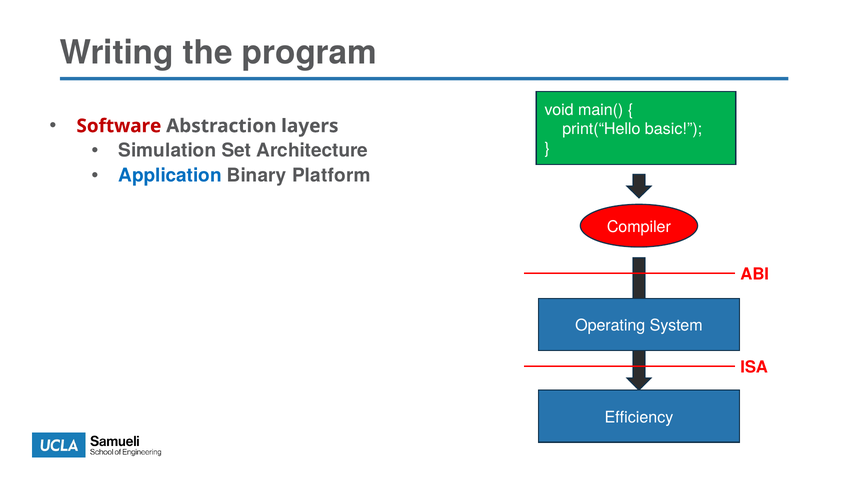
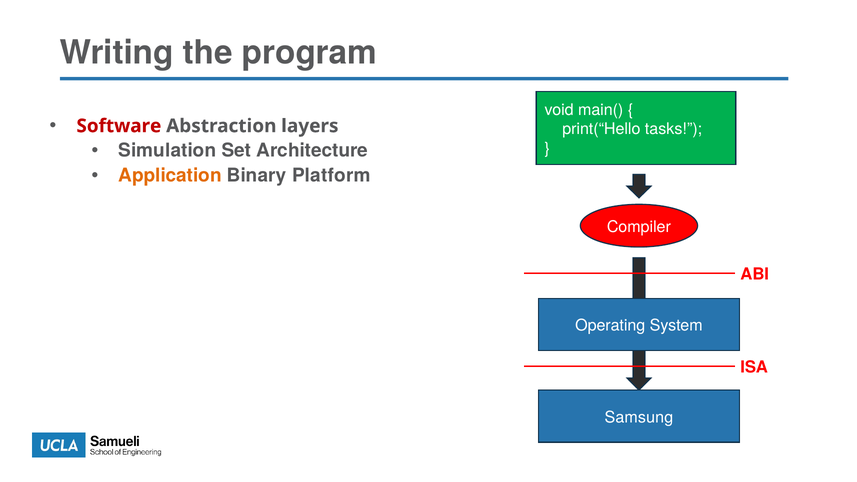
basic: basic -> tasks
Application colour: blue -> orange
Efficiency: Efficiency -> Samsung
